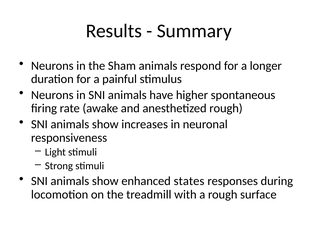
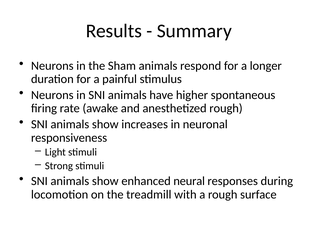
states: states -> neural
